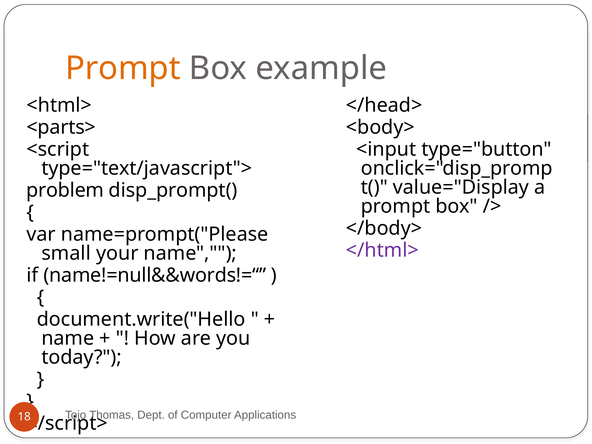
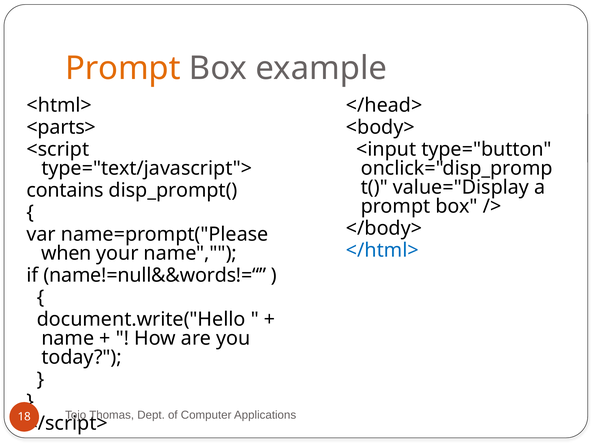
problem: problem -> contains
</html> colour: purple -> blue
small: small -> when
